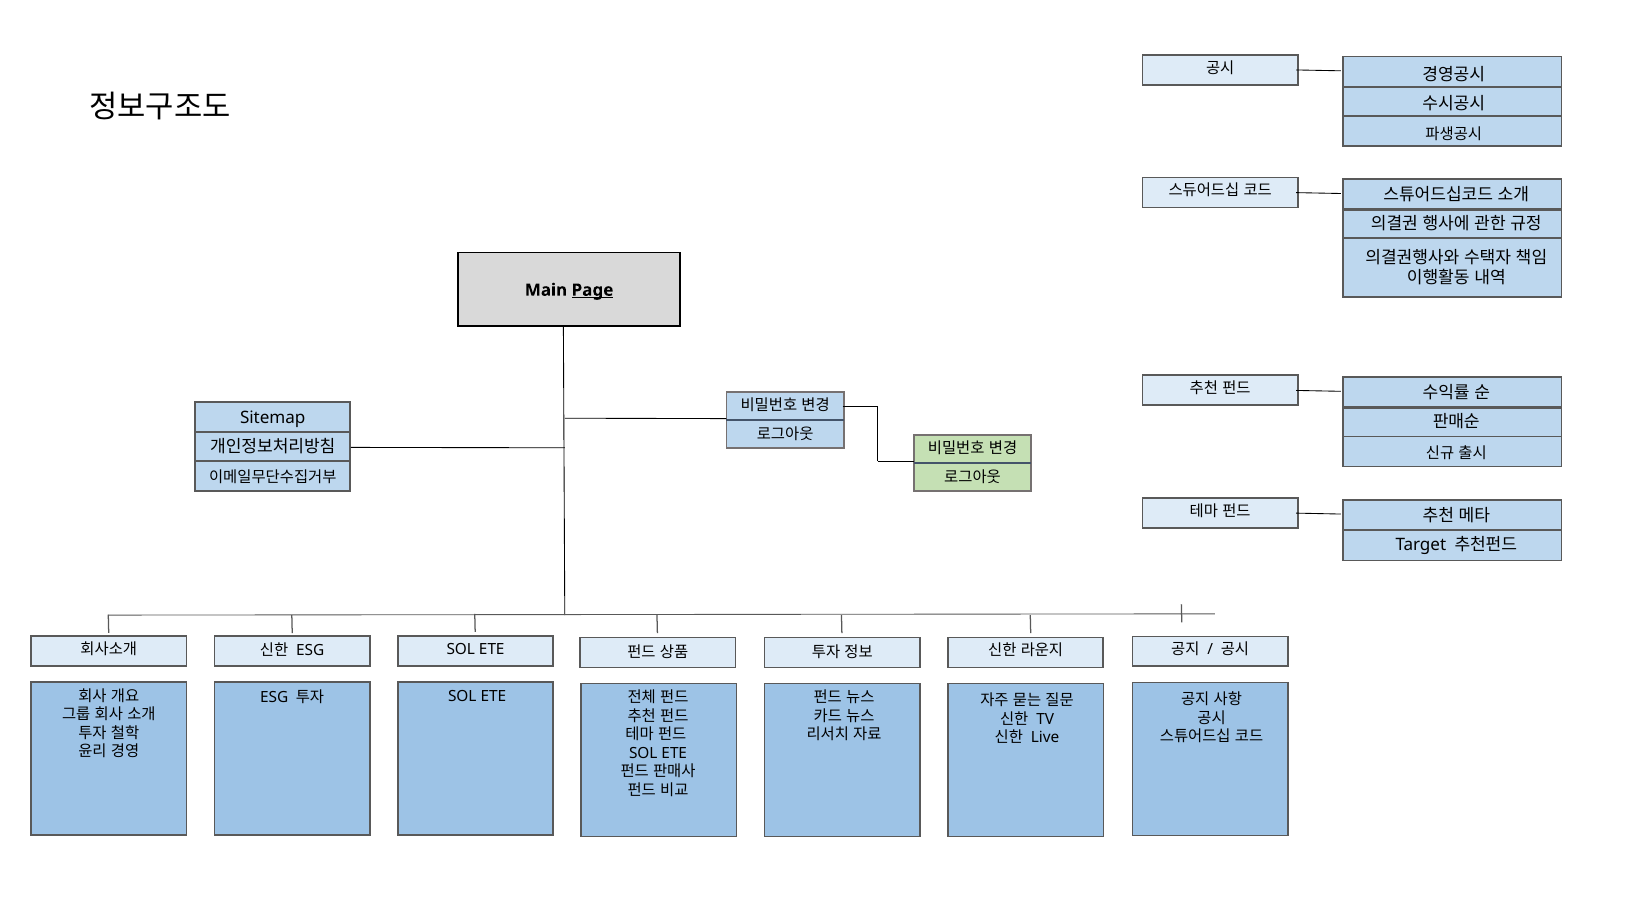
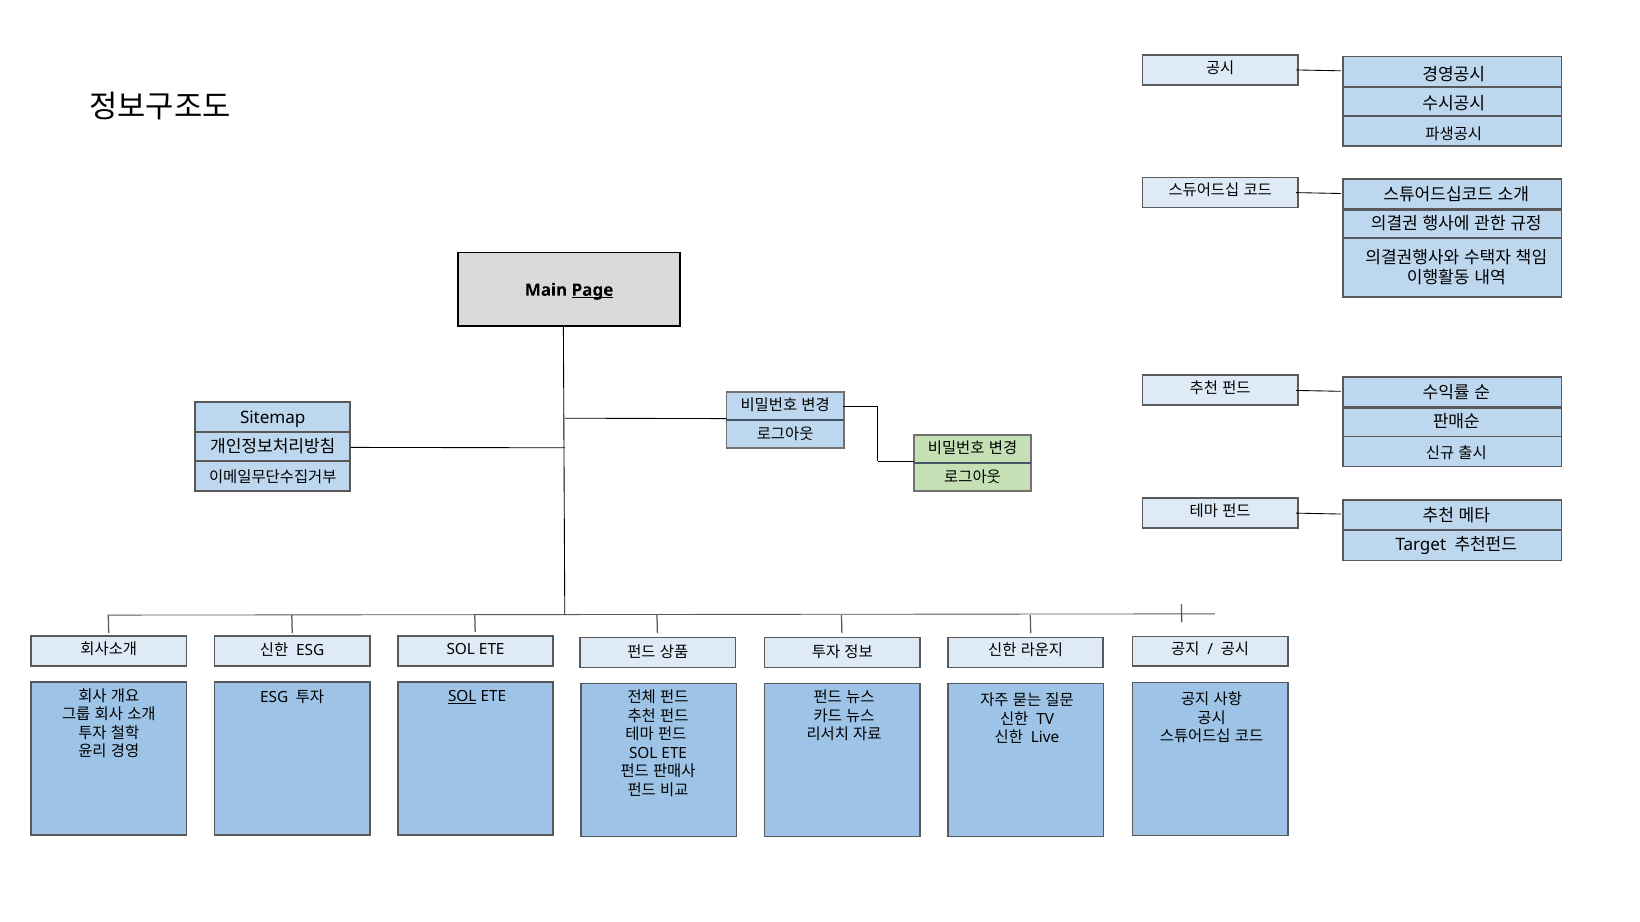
SOL at (462, 697) underline: none -> present
